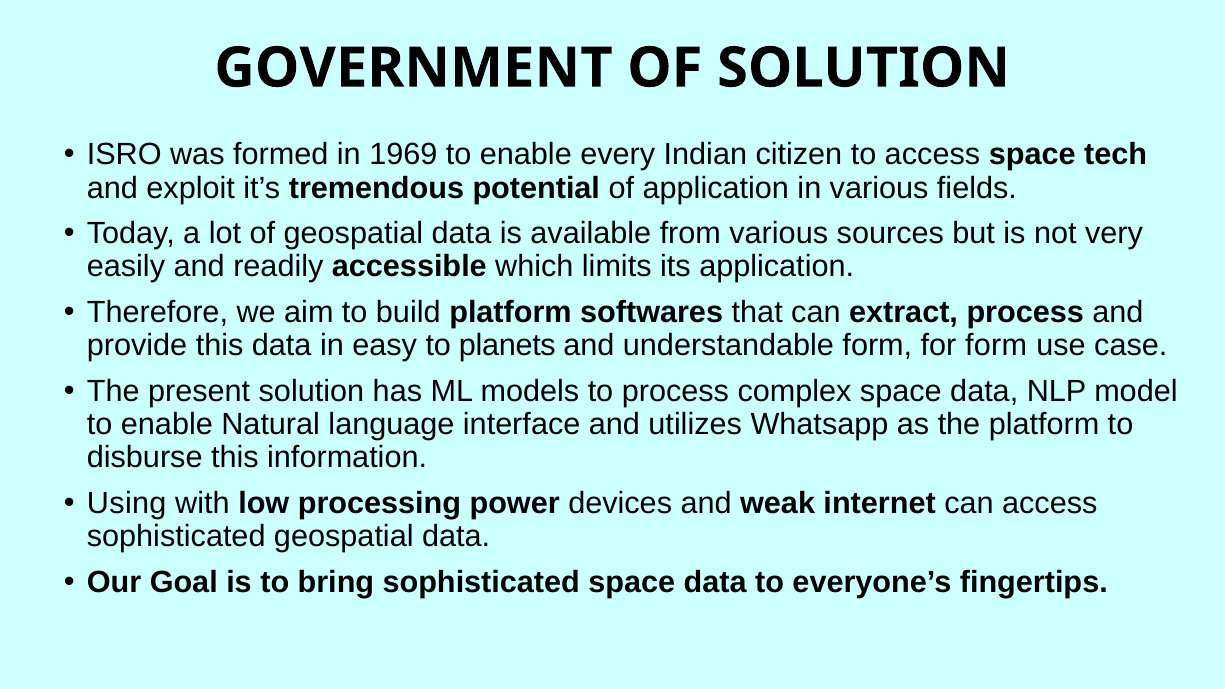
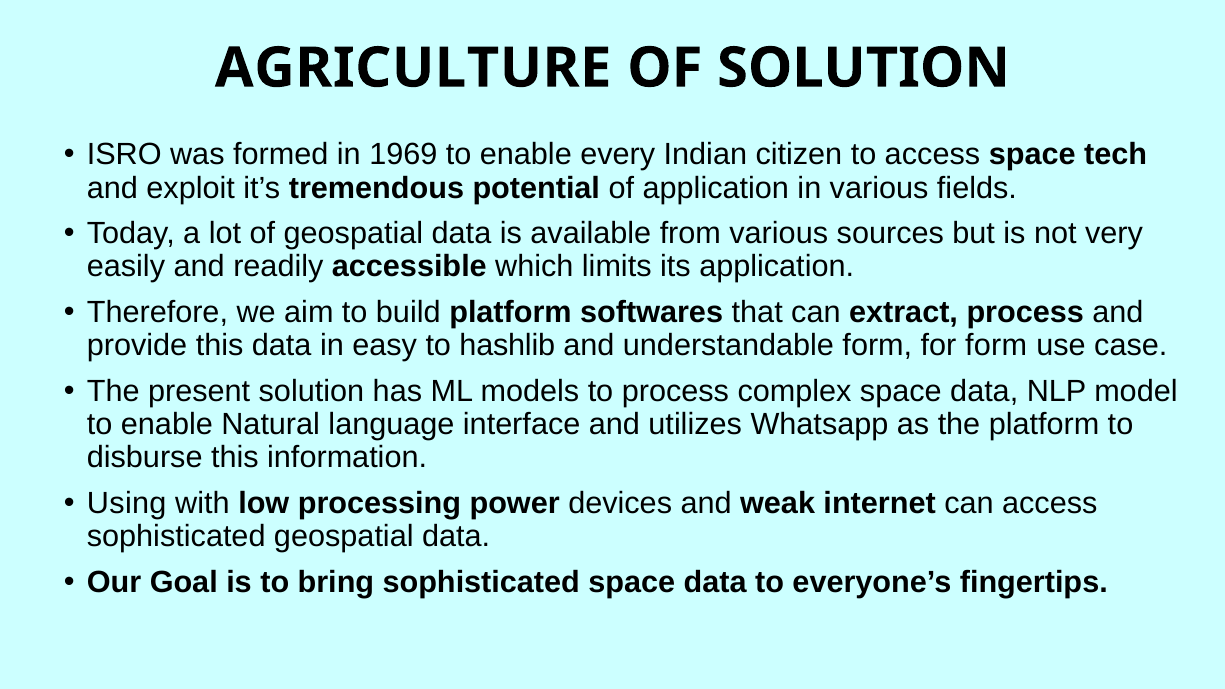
GOVERNMENT: GOVERNMENT -> AGRICULTURE
planets: planets -> hashlib
